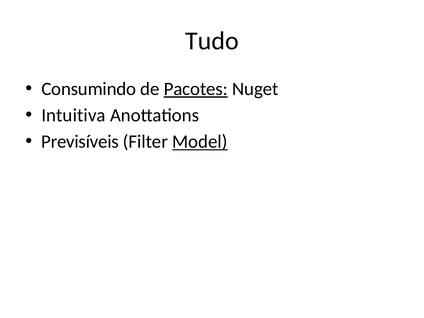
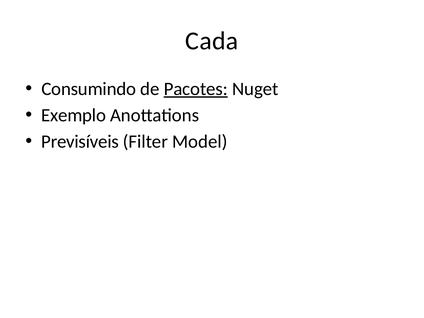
Tudo: Tudo -> Cada
Intuitiva: Intuitiva -> Exemplo
Model underline: present -> none
